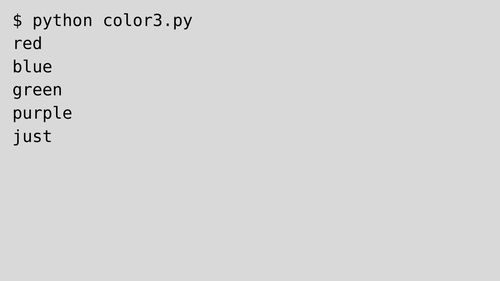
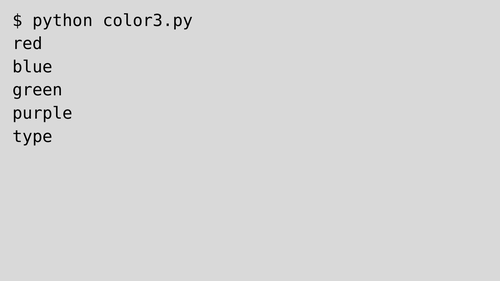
just: just -> type
